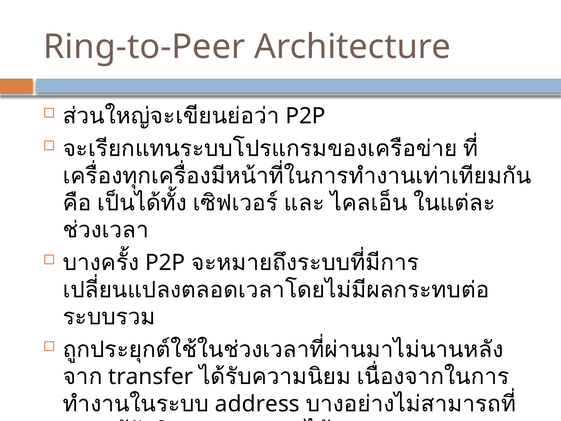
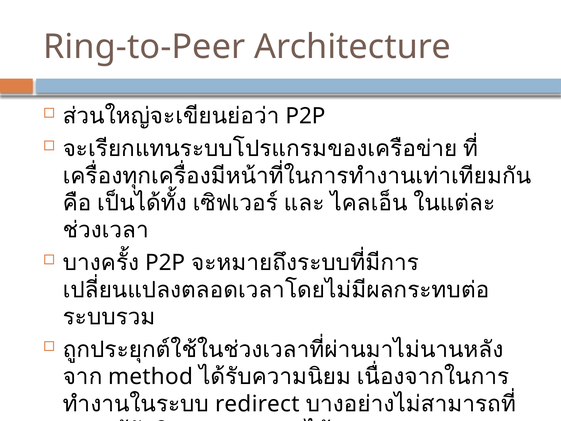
transfer: transfer -> method
address: address -> redirect
